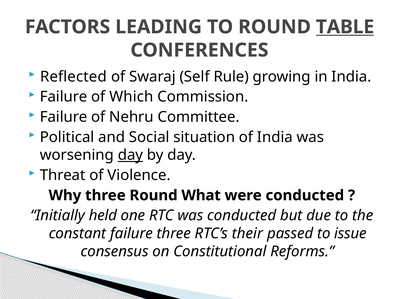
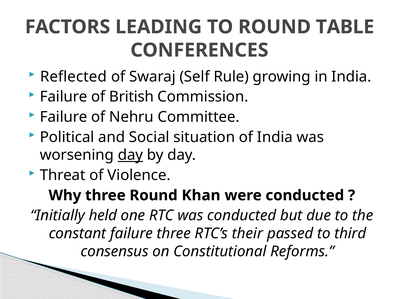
TABLE underline: present -> none
Which: Which -> British
What: What -> Khan
issue: issue -> third
